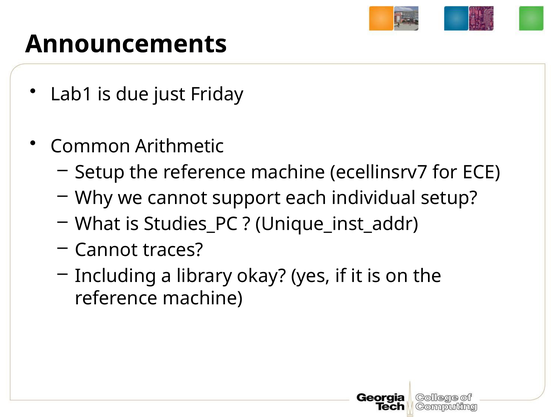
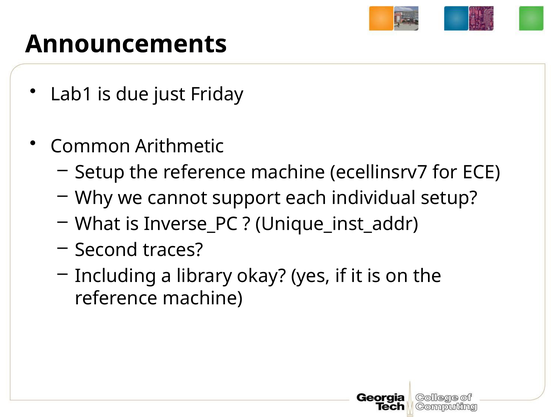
Studies_PC: Studies_PC -> Inverse_PC
Cannot at (106, 250): Cannot -> Second
